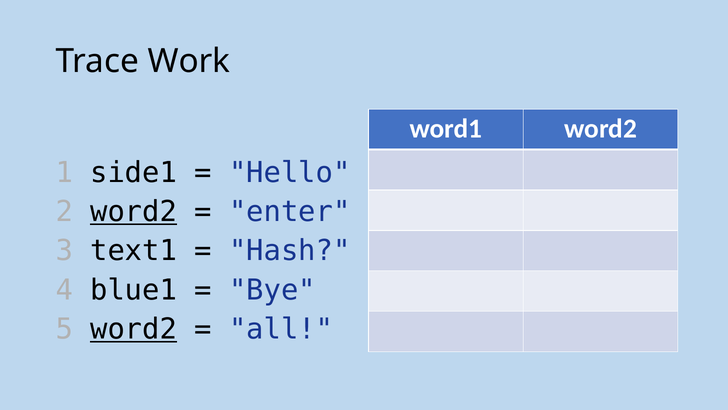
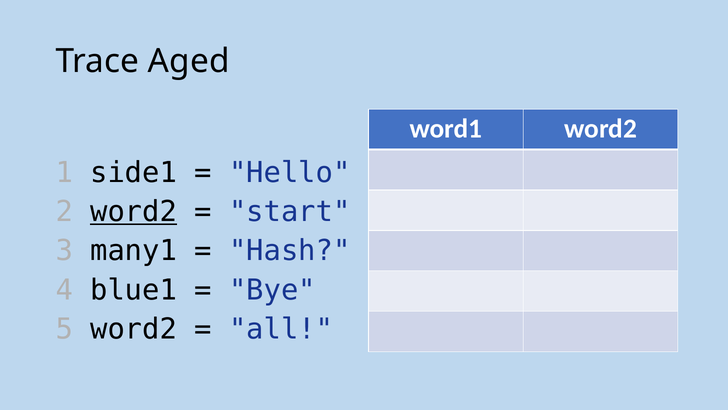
Work: Work -> Aged
enter: enter -> start
text1: text1 -> many1
word2 at (134, 329) underline: present -> none
